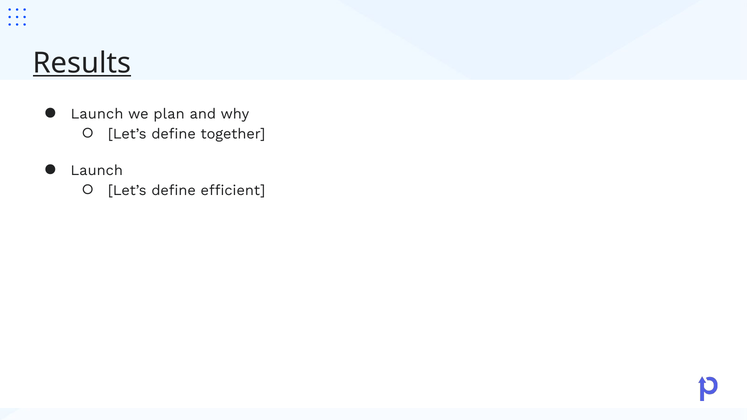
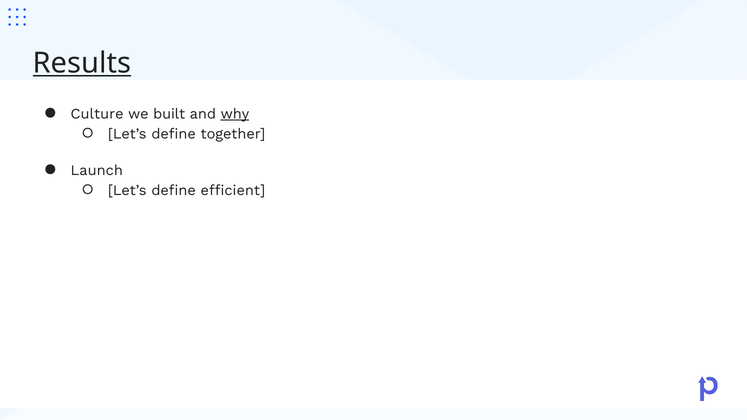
Launch at (97, 114): Launch -> Culture
plan: plan -> built
why underline: none -> present
